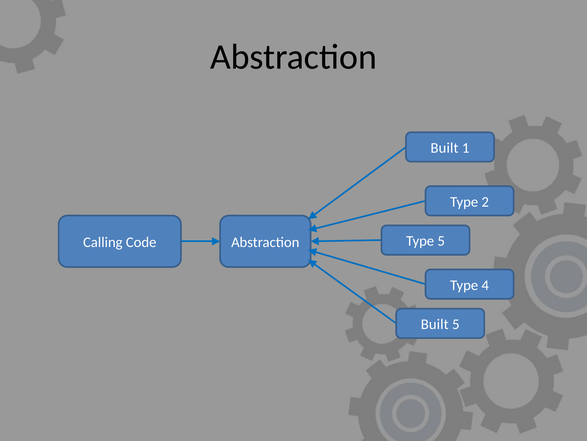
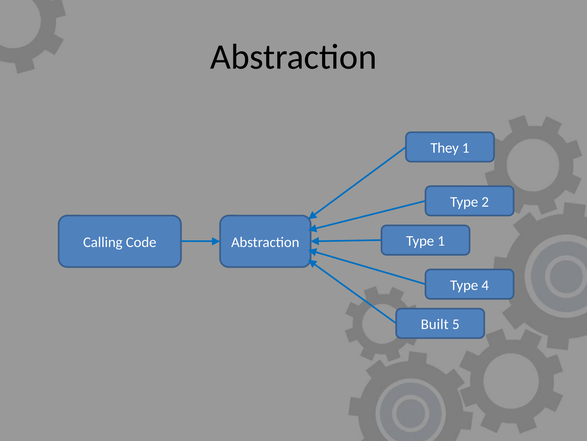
Built at (444, 148): Built -> They
Type 5: 5 -> 1
